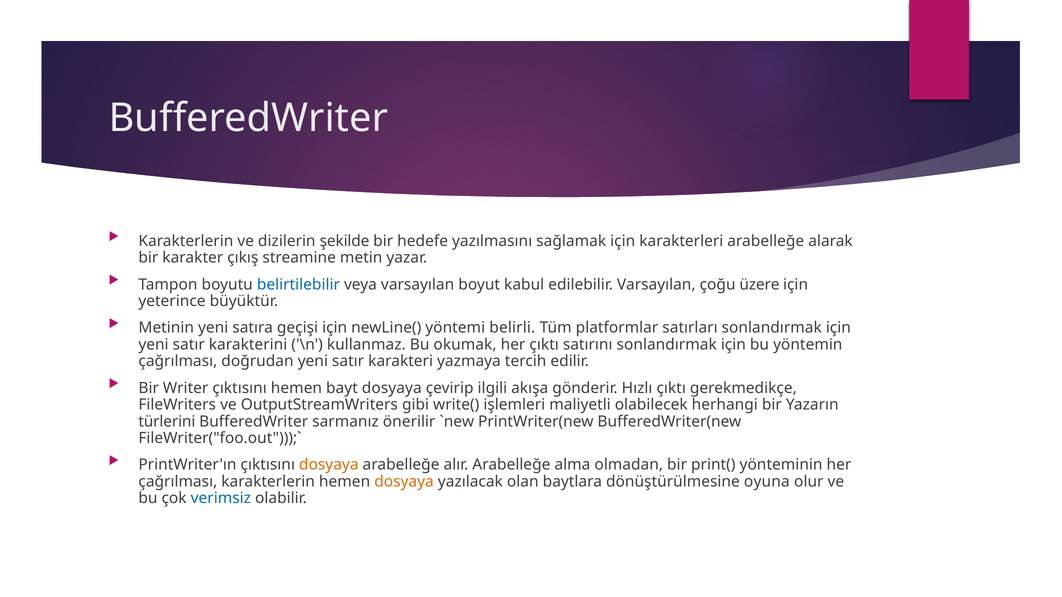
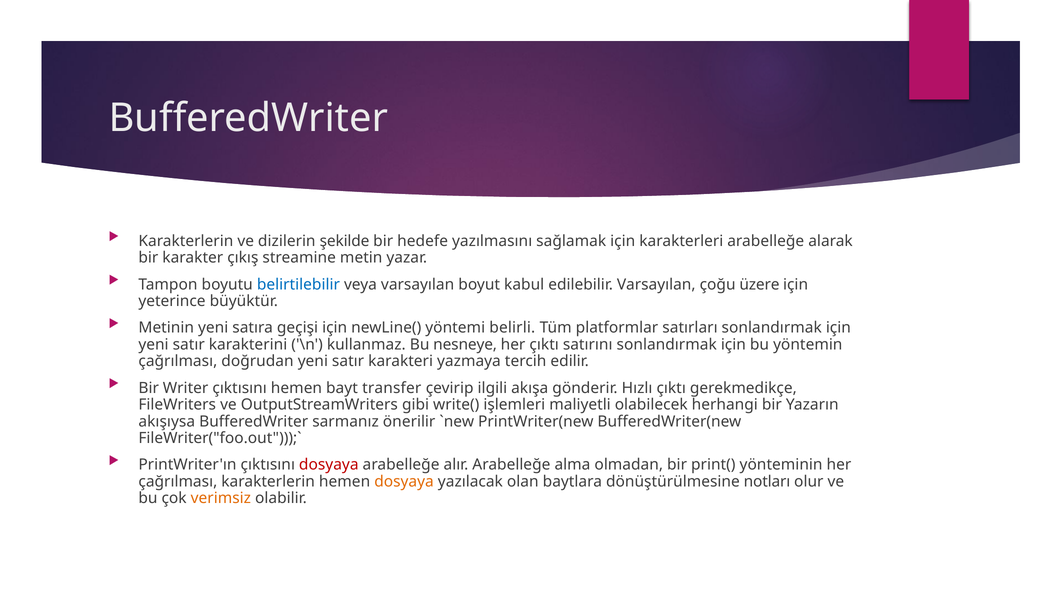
okumak: okumak -> nesneye
bayt dosyaya: dosyaya -> transfer
türlerini: türlerini -> akışıysa
dosyaya at (329, 465) colour: orange -> red
oyuna: oyuna -> notları
verimsiz colour: blue -> orange
